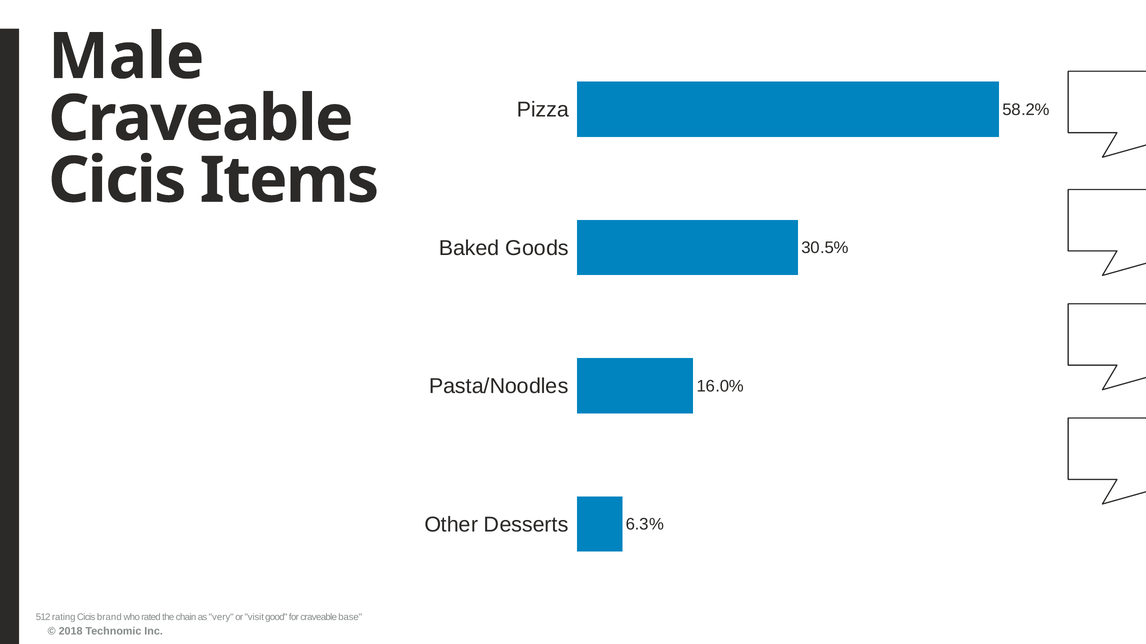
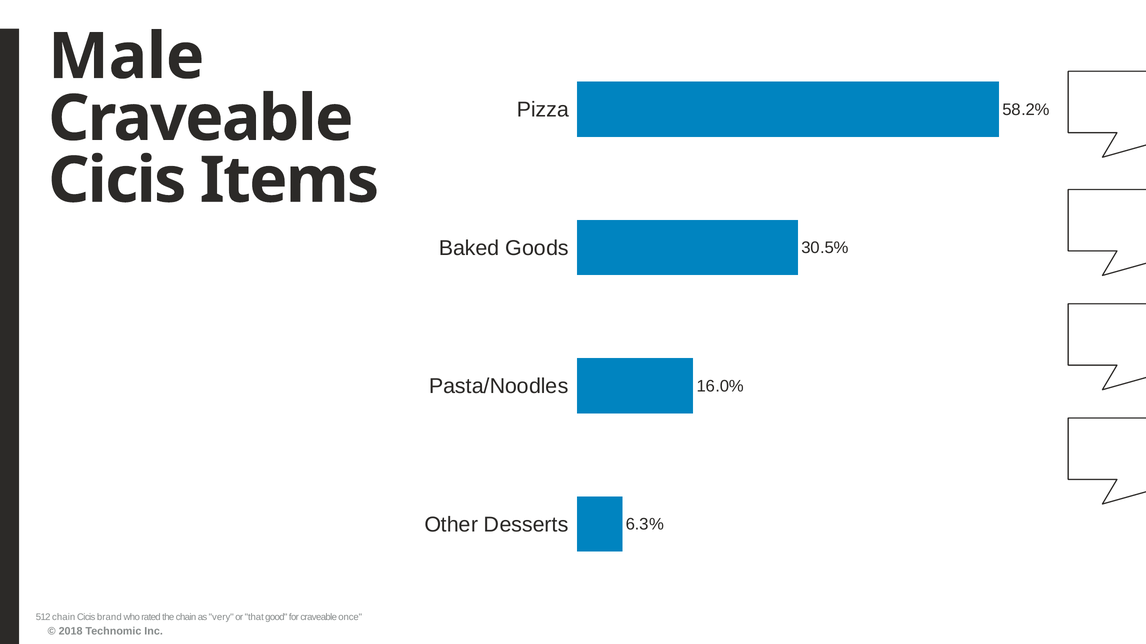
512 rating: rating -> chain
visit: visit -> that
base: base -> once
